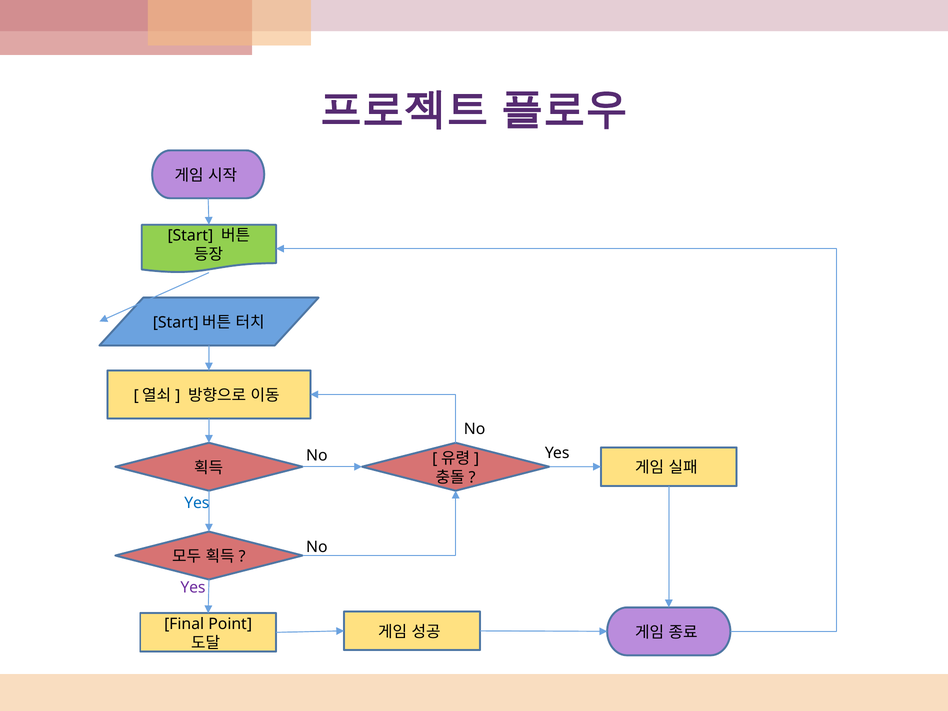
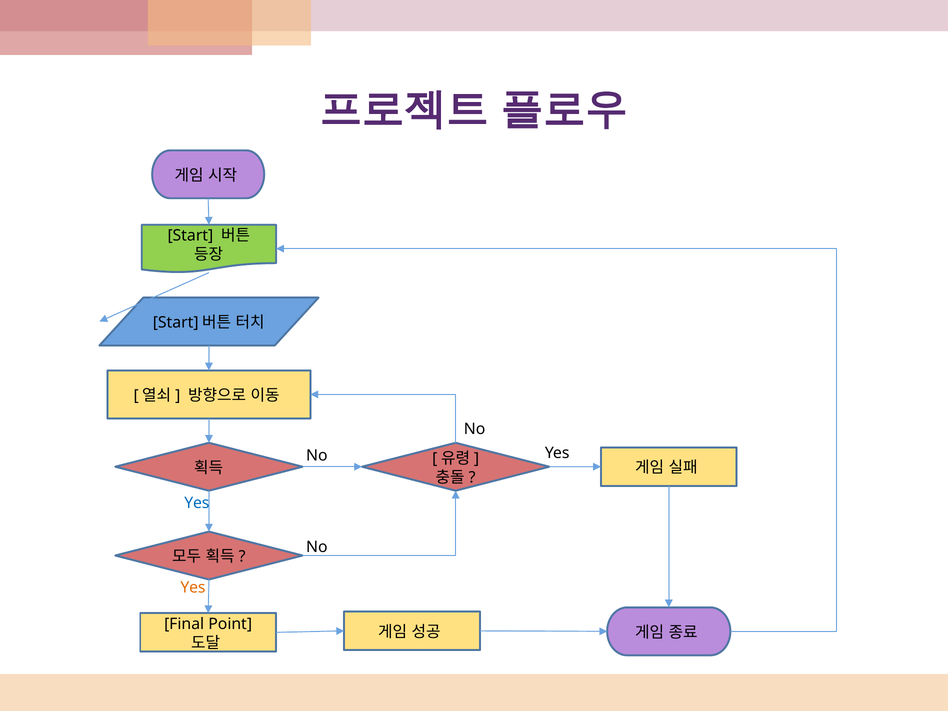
Yes at (193, 588) colour: purple -> orange
